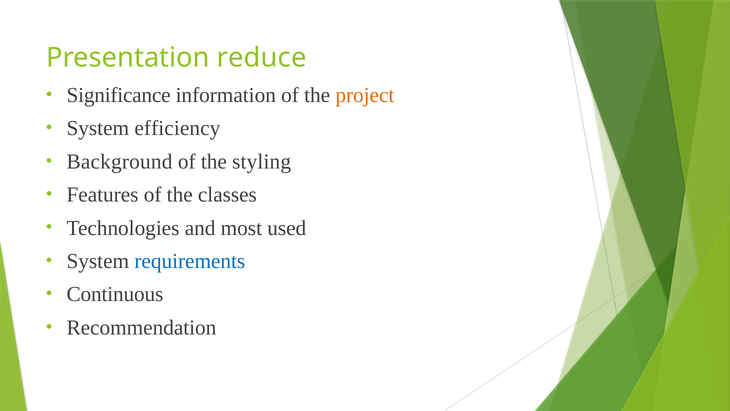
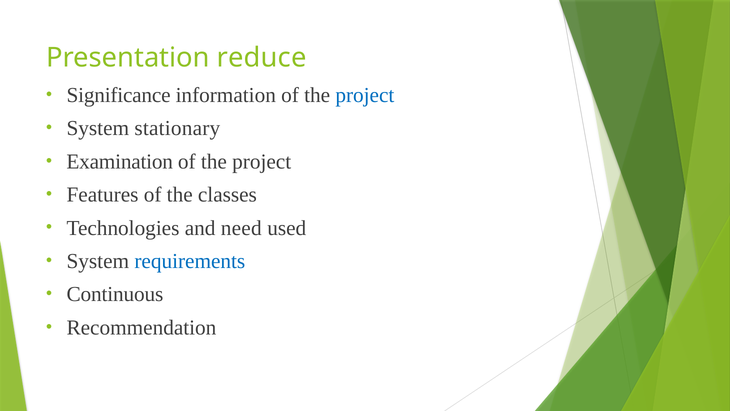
project at (365, 95) colour: orange -> blue
efficiency: efficiency -> stationary
Background: Background -> Examination
styling at (262, 161): styling -> project
most: most -> need
